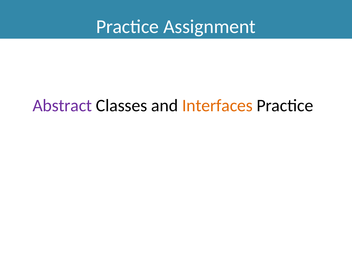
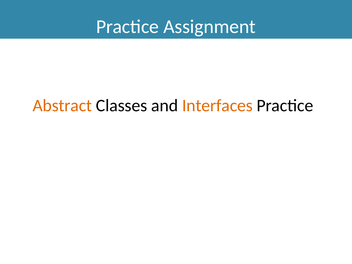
Abstract colour: purple -> orange
